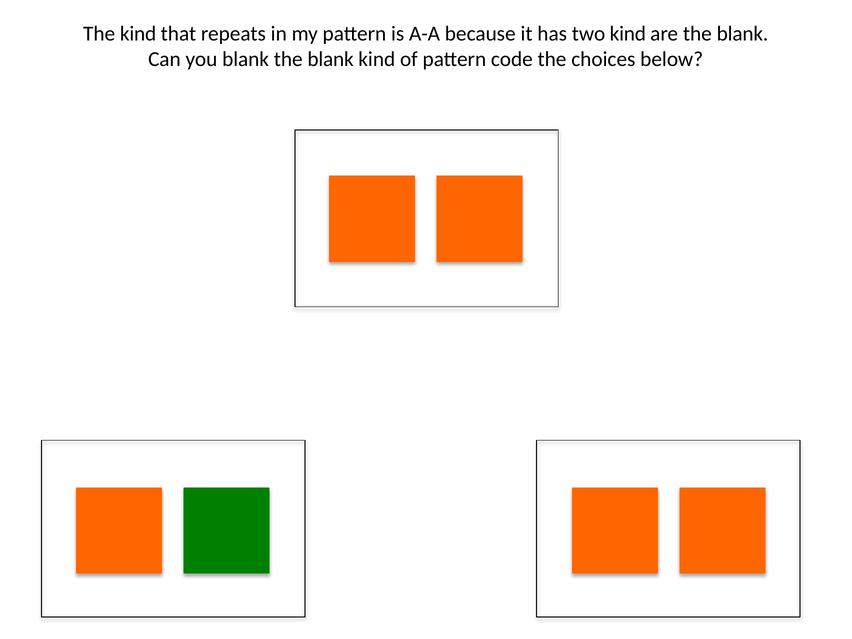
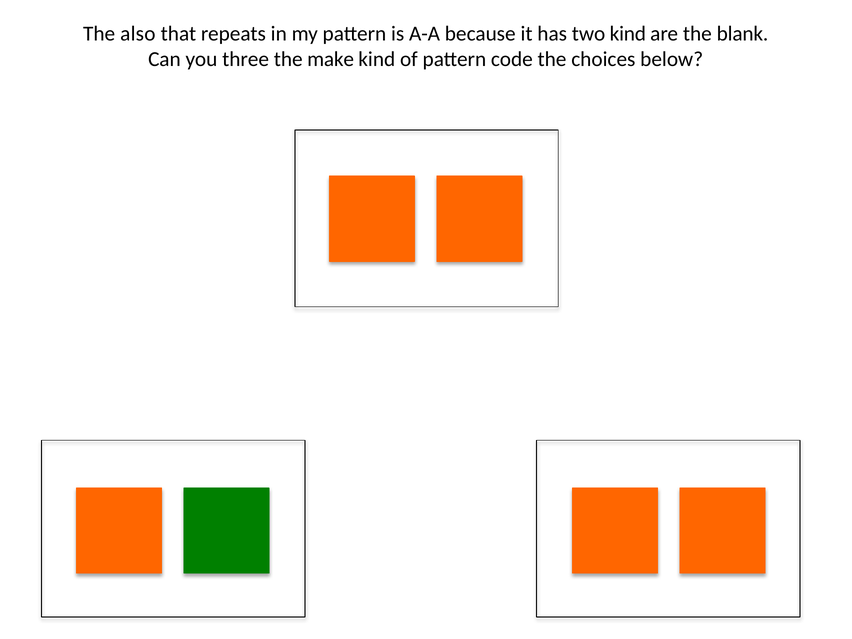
The kind: kind -> also
you blank: blank -> three
blank at (331, 59): blank -> make
